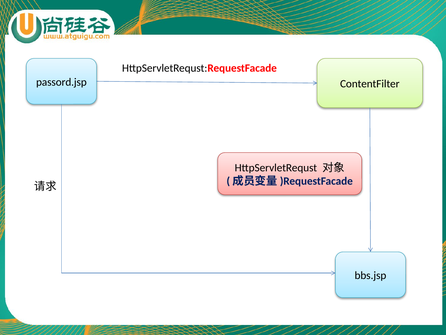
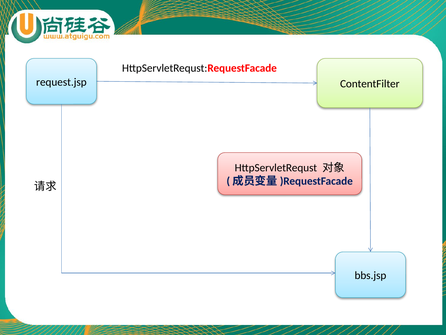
passord.jsp: passord.jsp -> request.jsp
